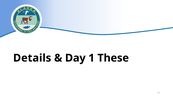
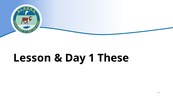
Details: Details -> Lesson
